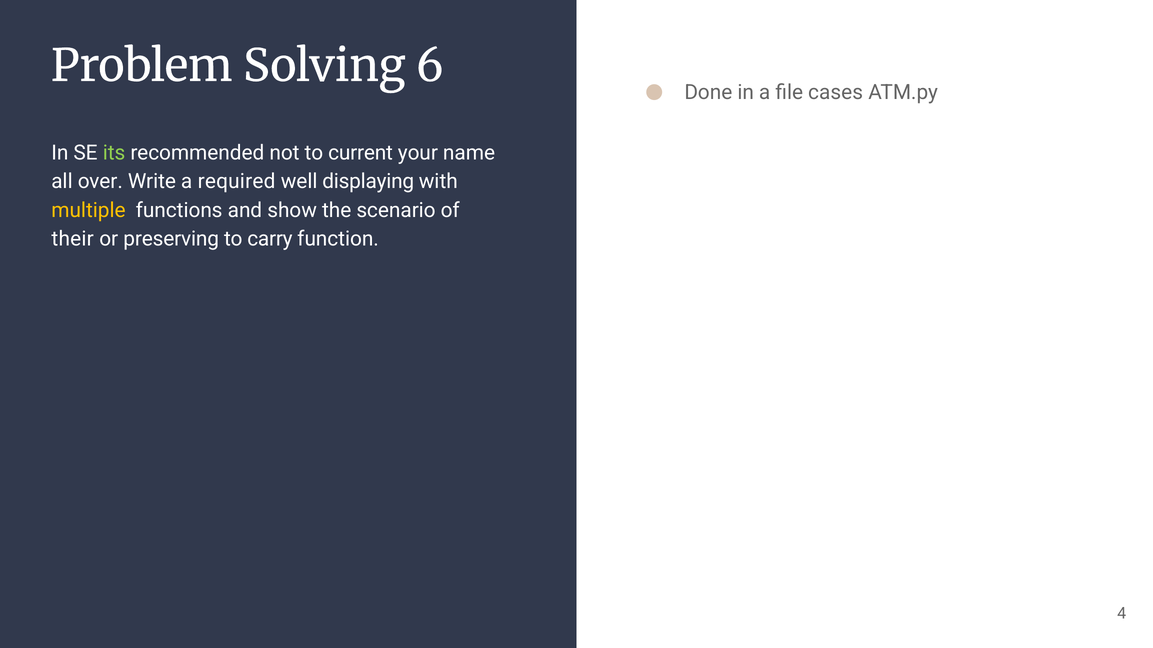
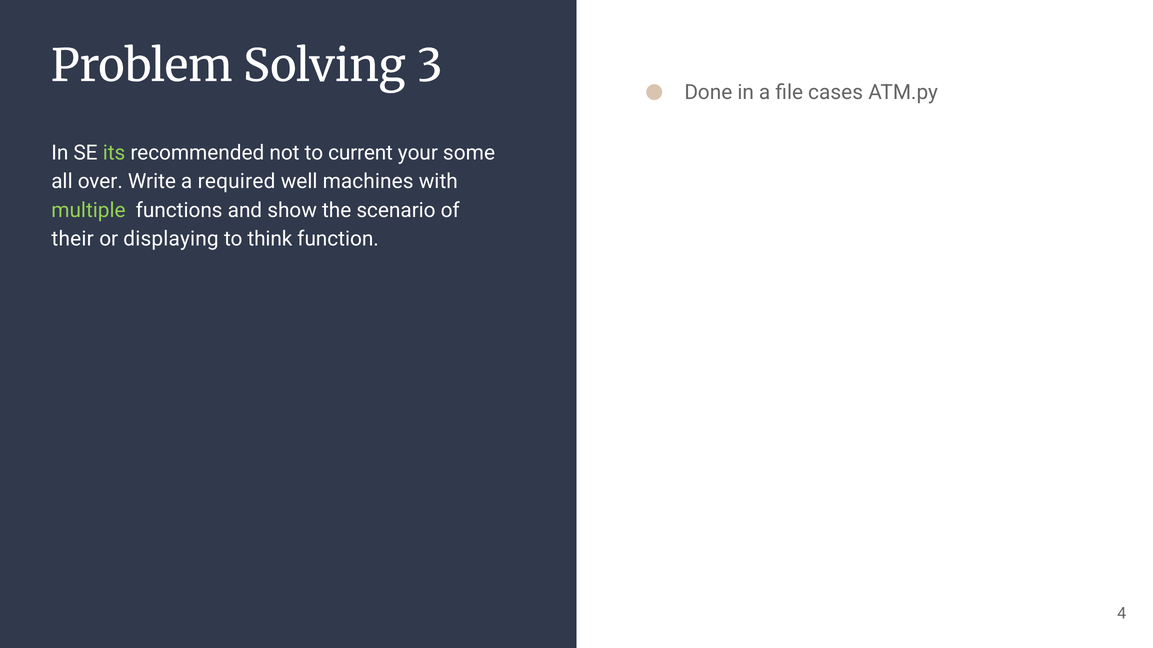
6: 6 -> 3
name: name -> some
displaying: displaying -> machines
multiple colour: yellow -> light green
preserving: preserving -> displaying
carry: carry -> think
